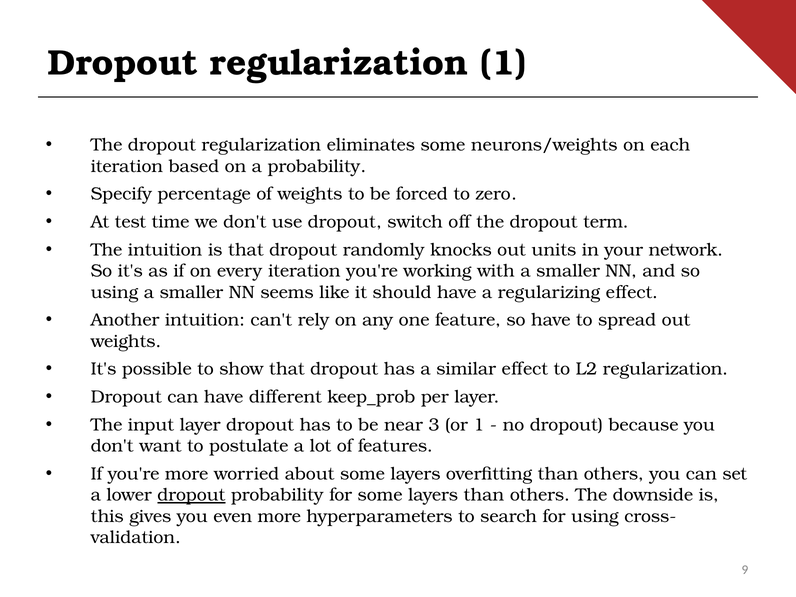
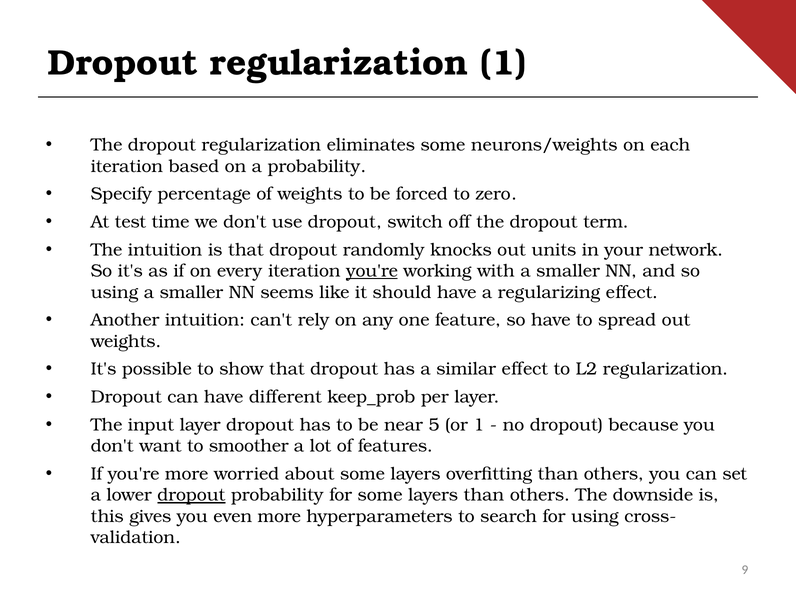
you're at (372, 271) underline: none -> present
3: 3 -> 5
postulate: postulate -> smoother
